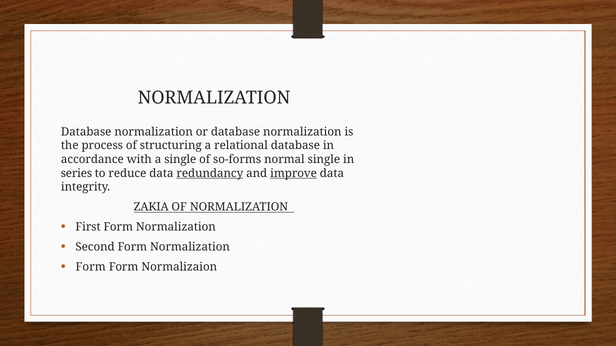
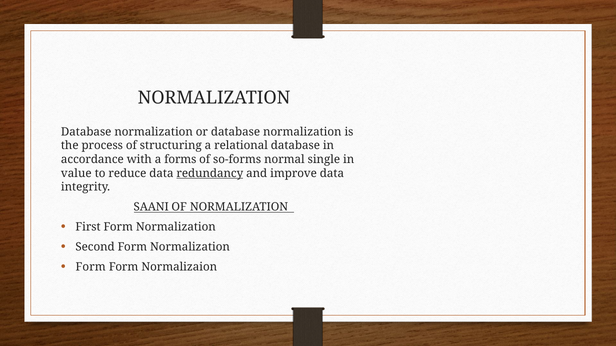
a single: single -> forms
series: series -> value
improve underline: present -> none
ZAKIA: ZAKIA -> SAANI
